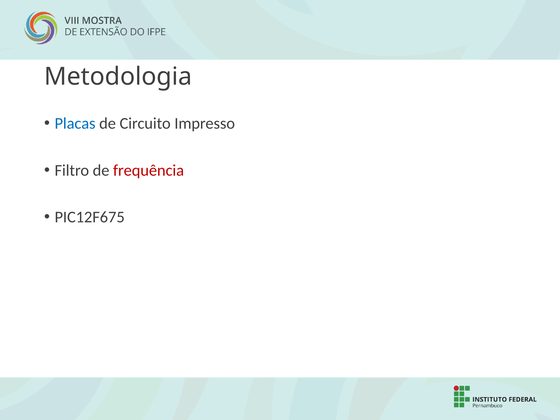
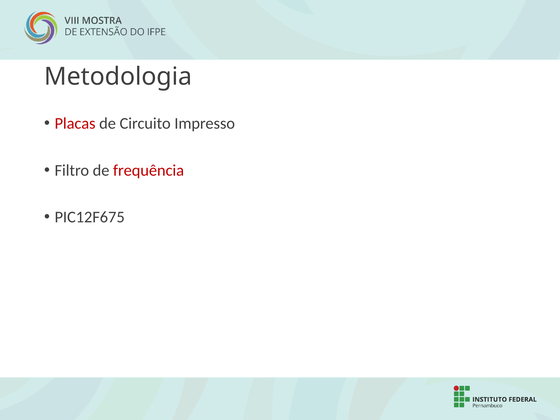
Placas colour: blue -> red
